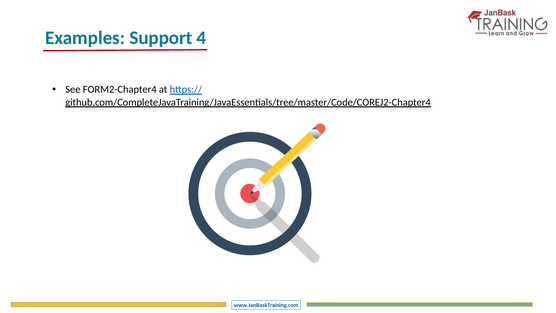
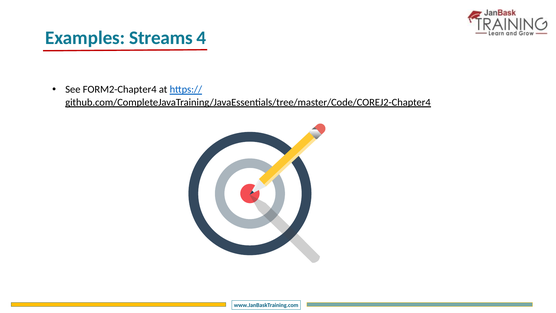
Support: Support -> Streams
